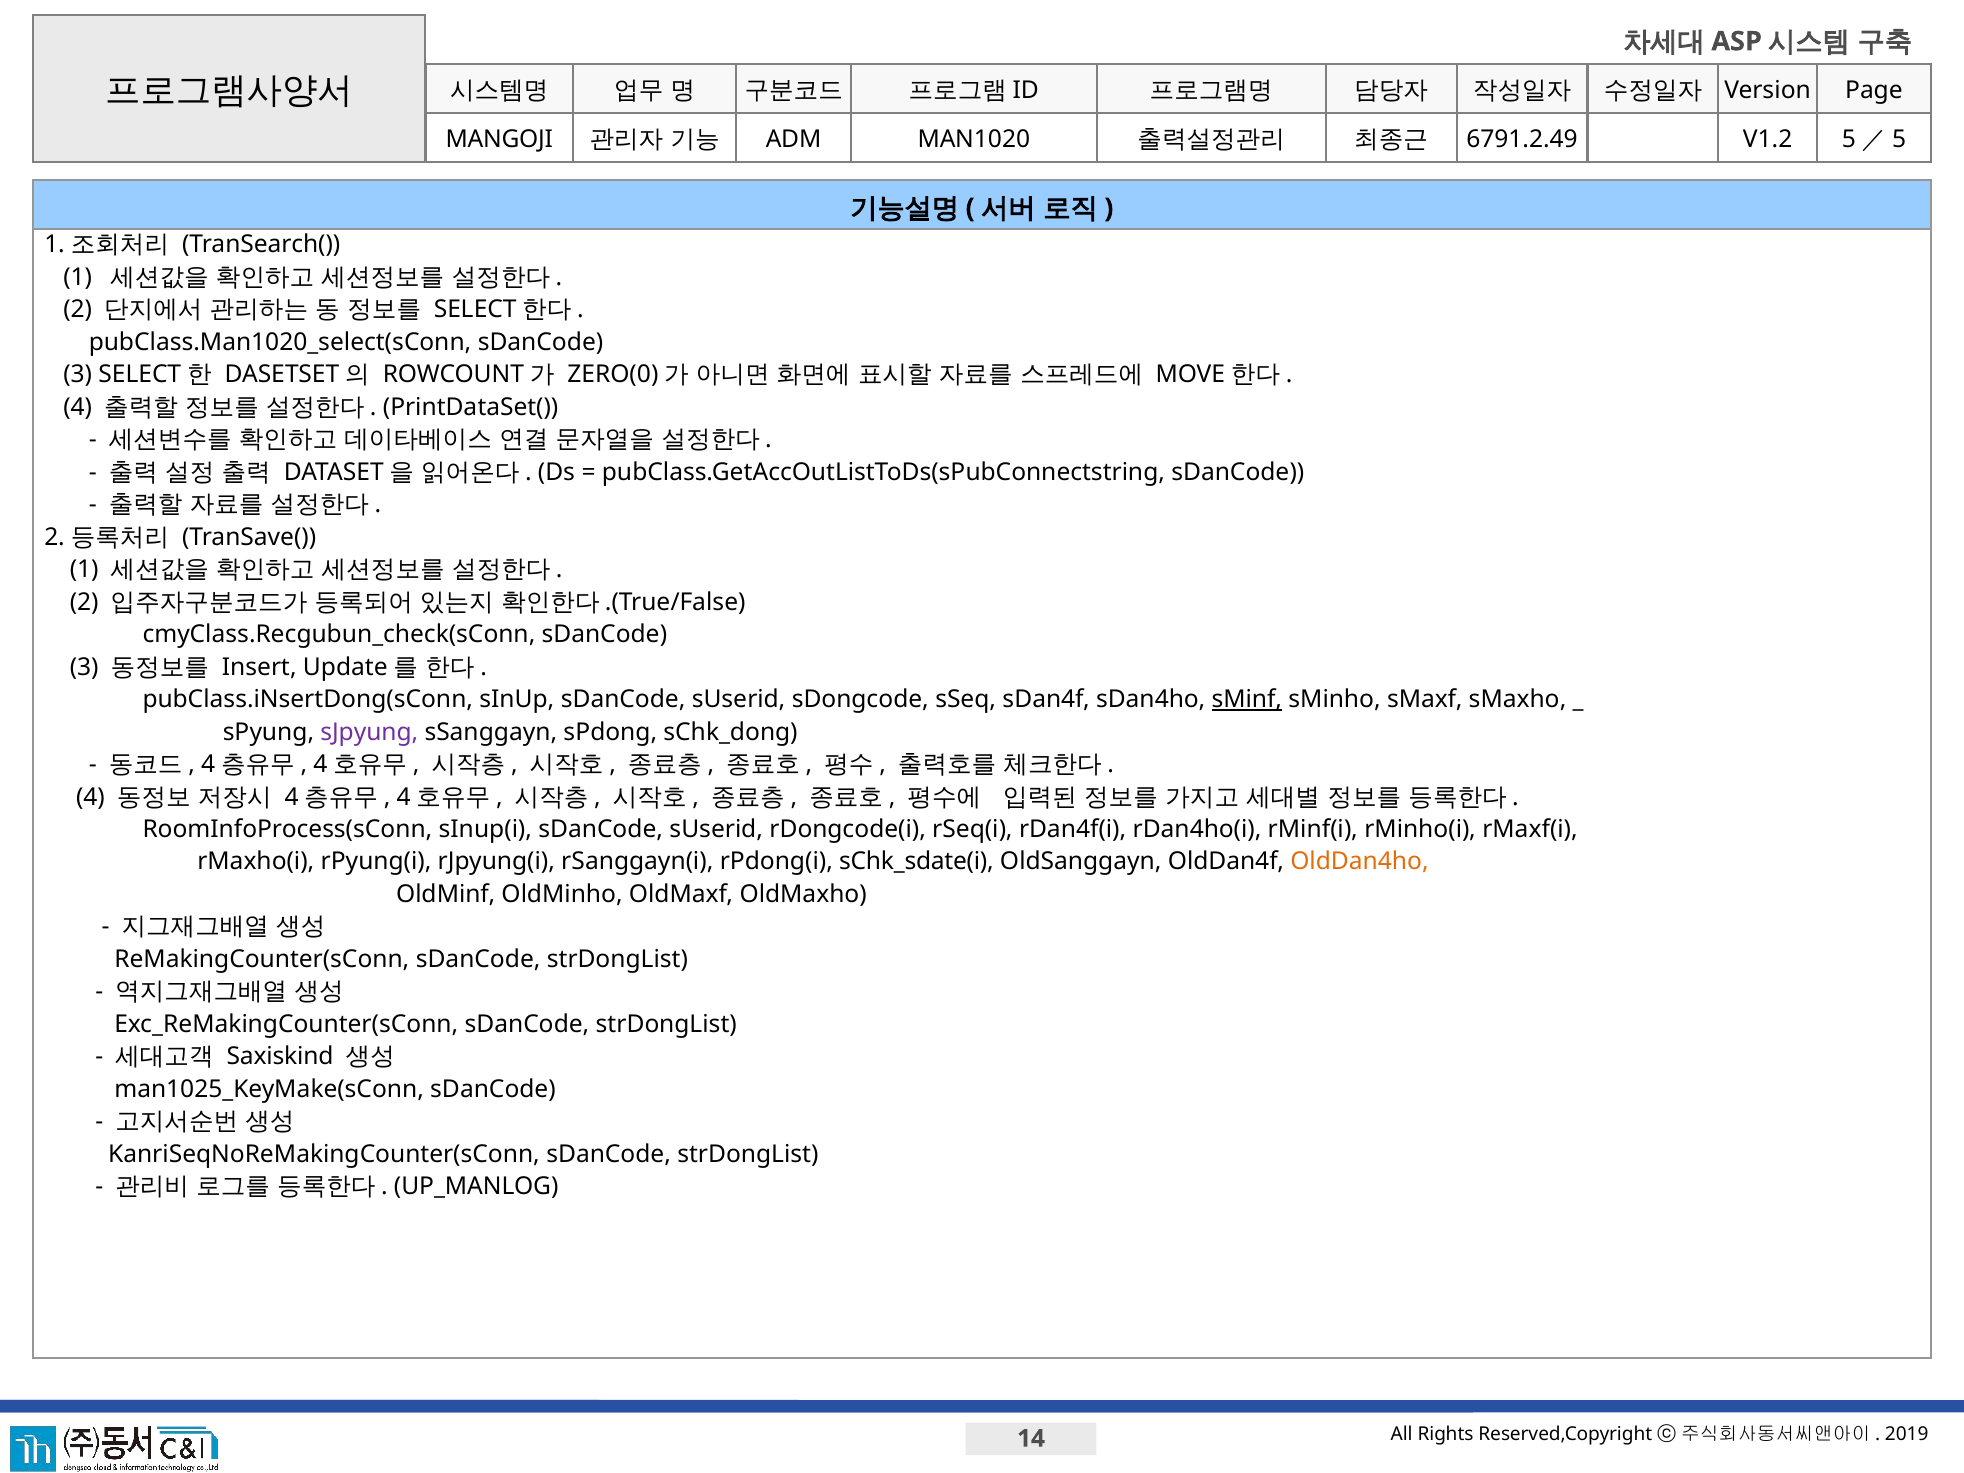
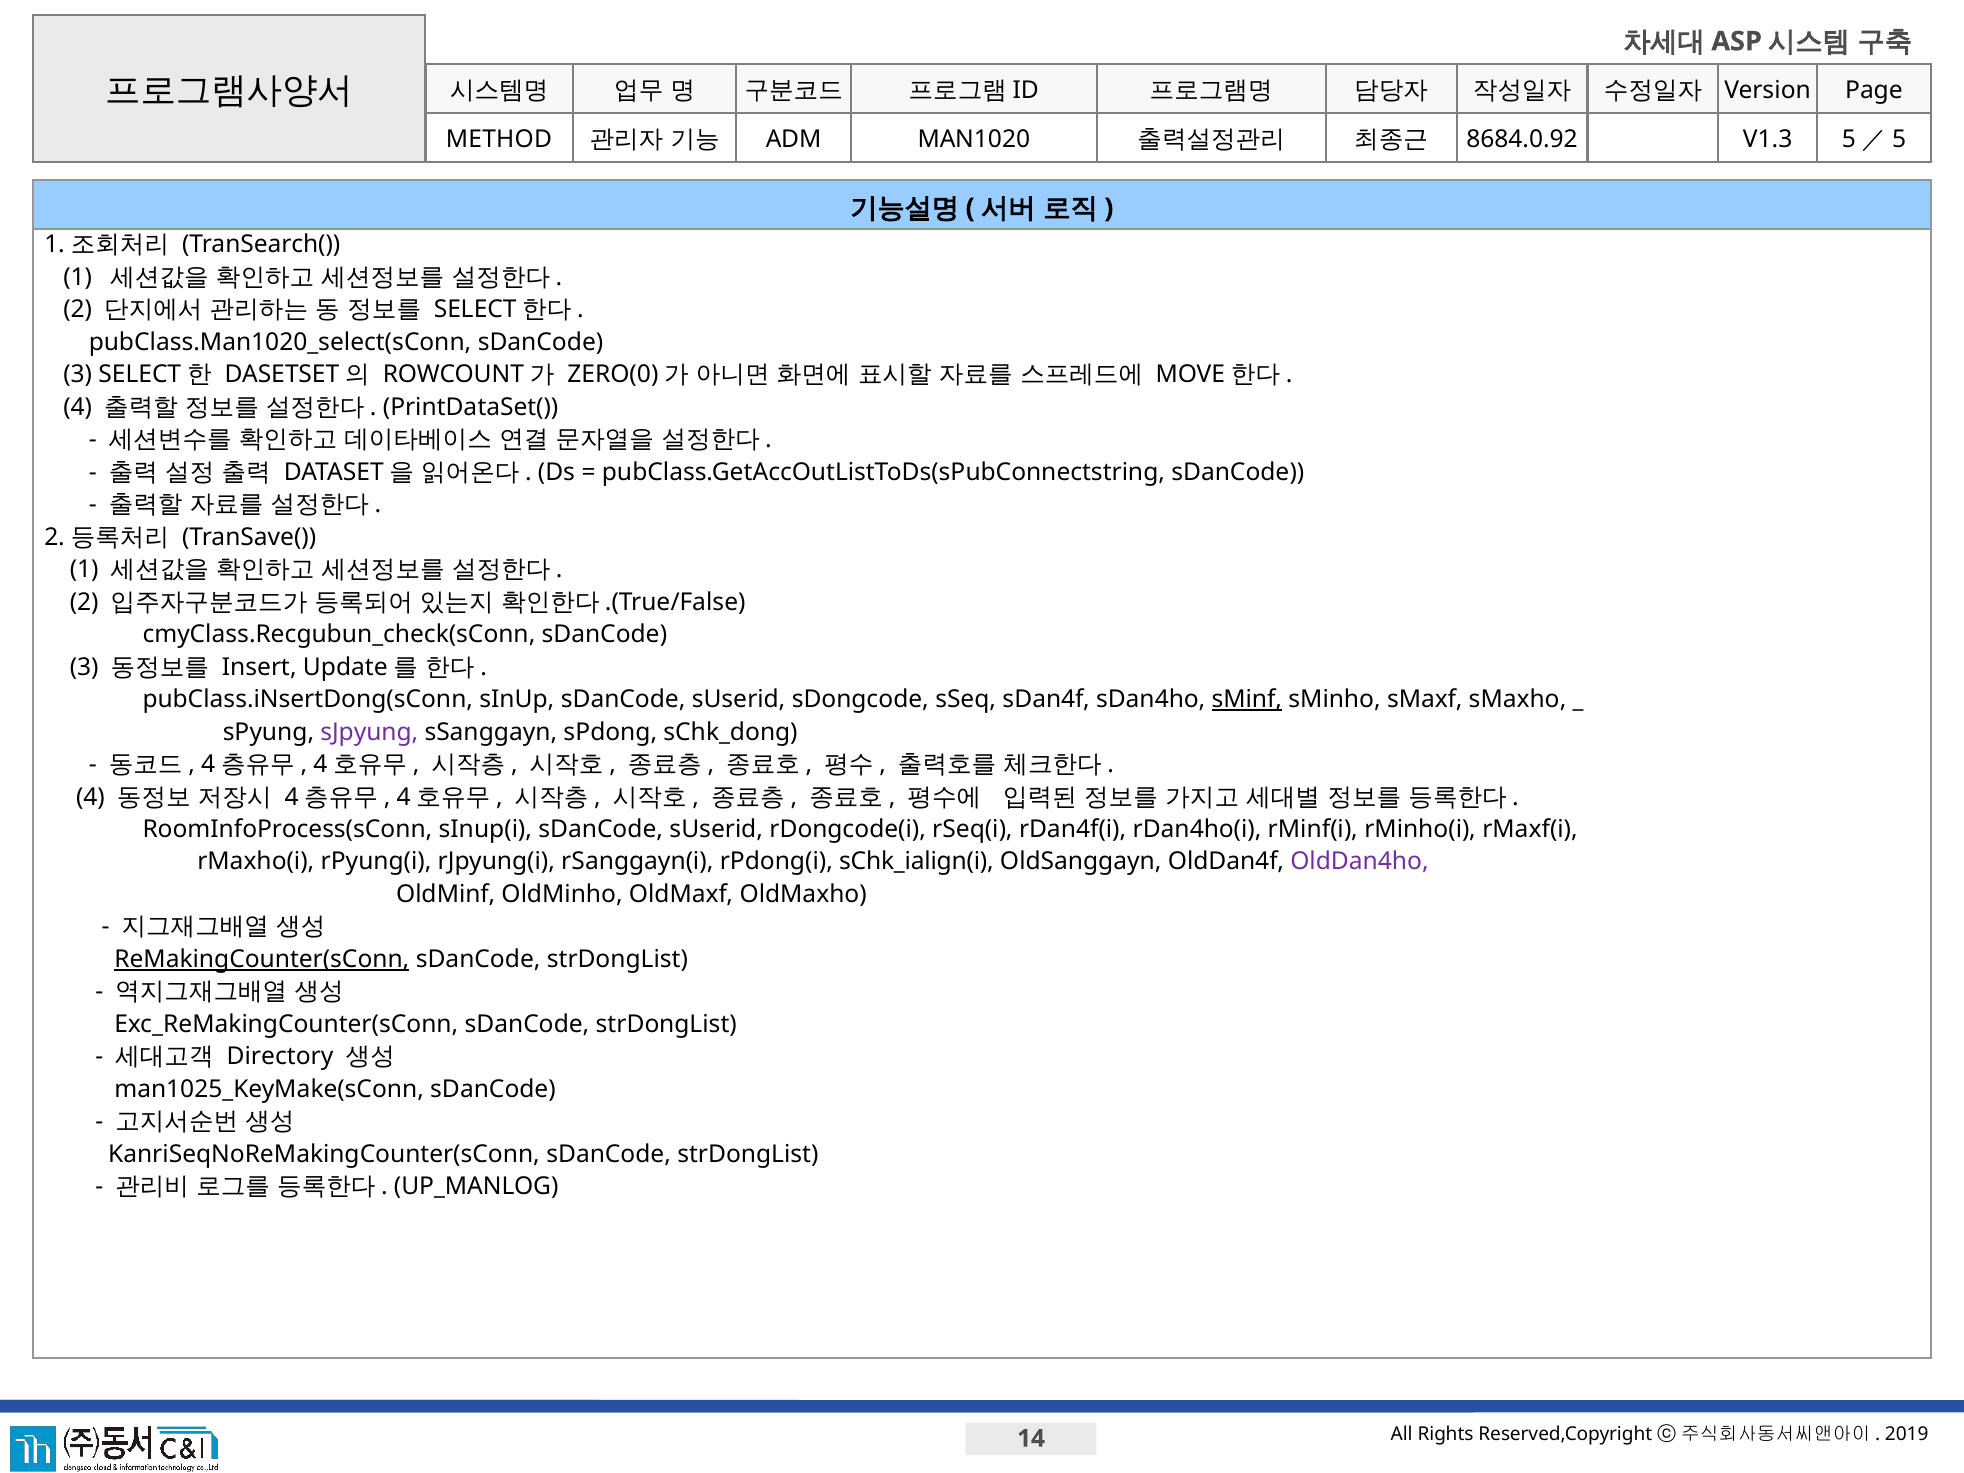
6791.2.49: 6791.2.49 -> 8684.0.92
V1.2: V1.2 -> V1.3
MANGOJI: MANGOJI -> METHOD
sChk_sdate(i: sChk_sdate(i -> sChk_ialign(i
OldDan4ho colour: orange -> purple
ReMakingCounter(sConn underline: none -> present
Saxiskind: Saxiskind -> Directory
